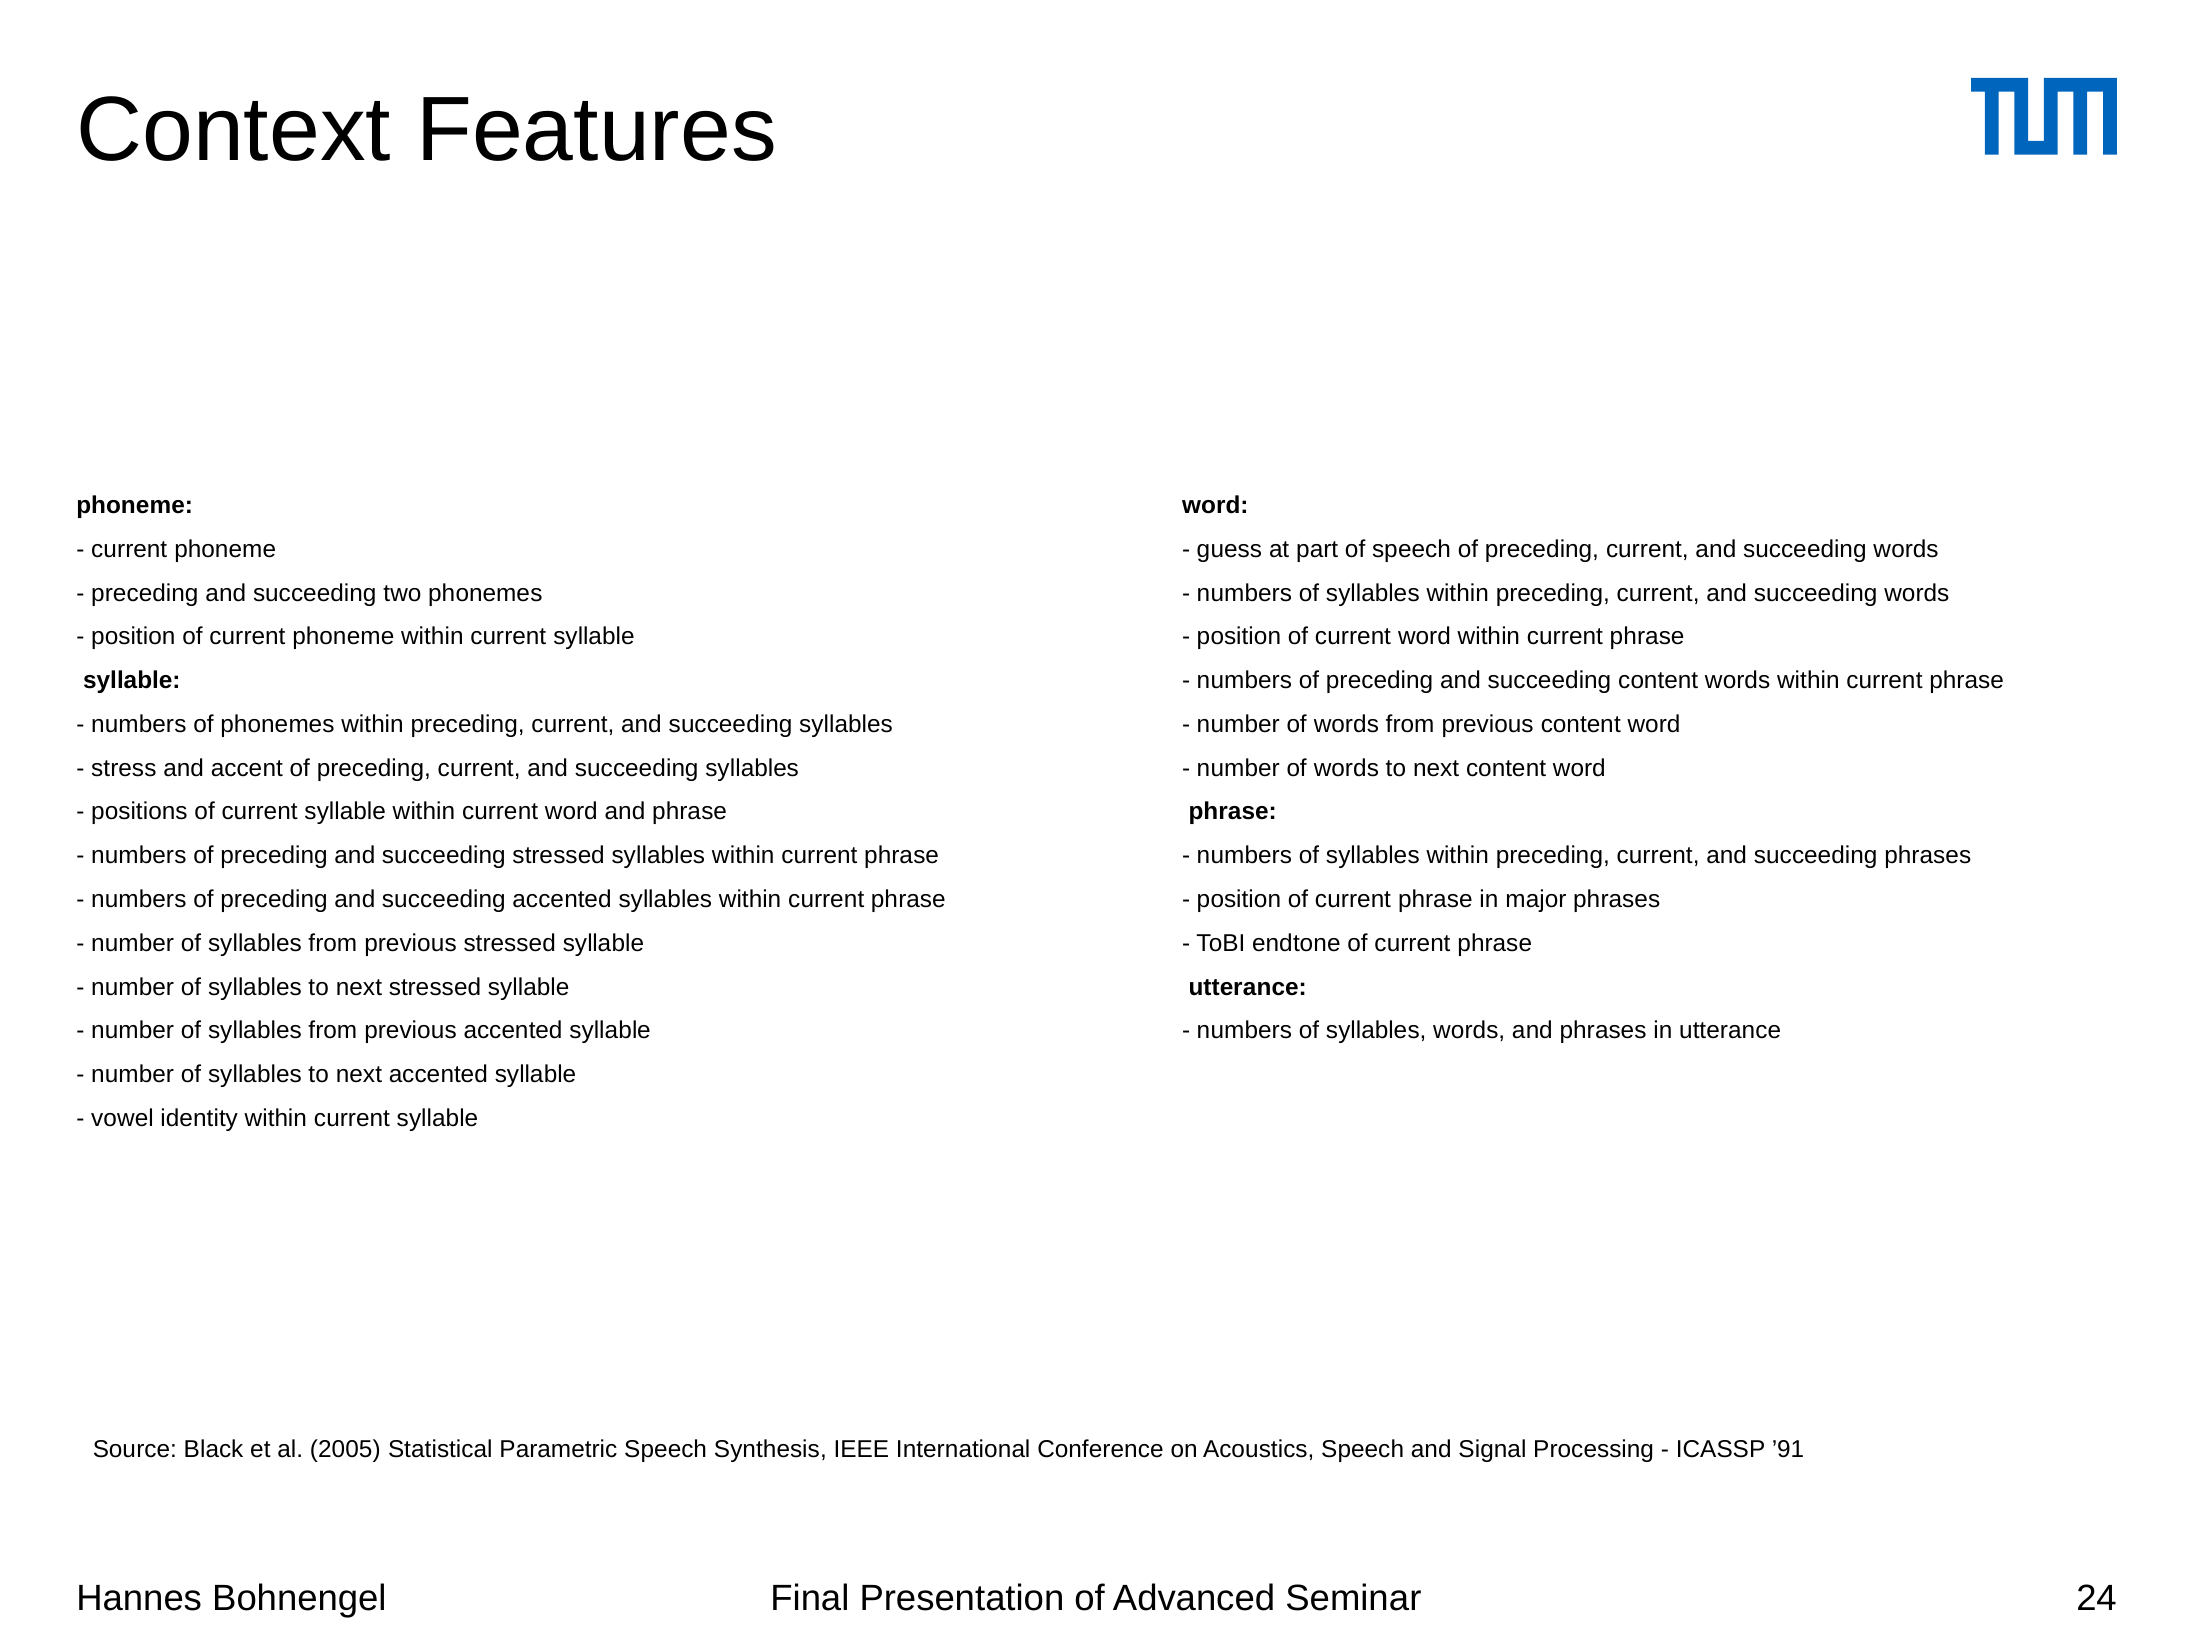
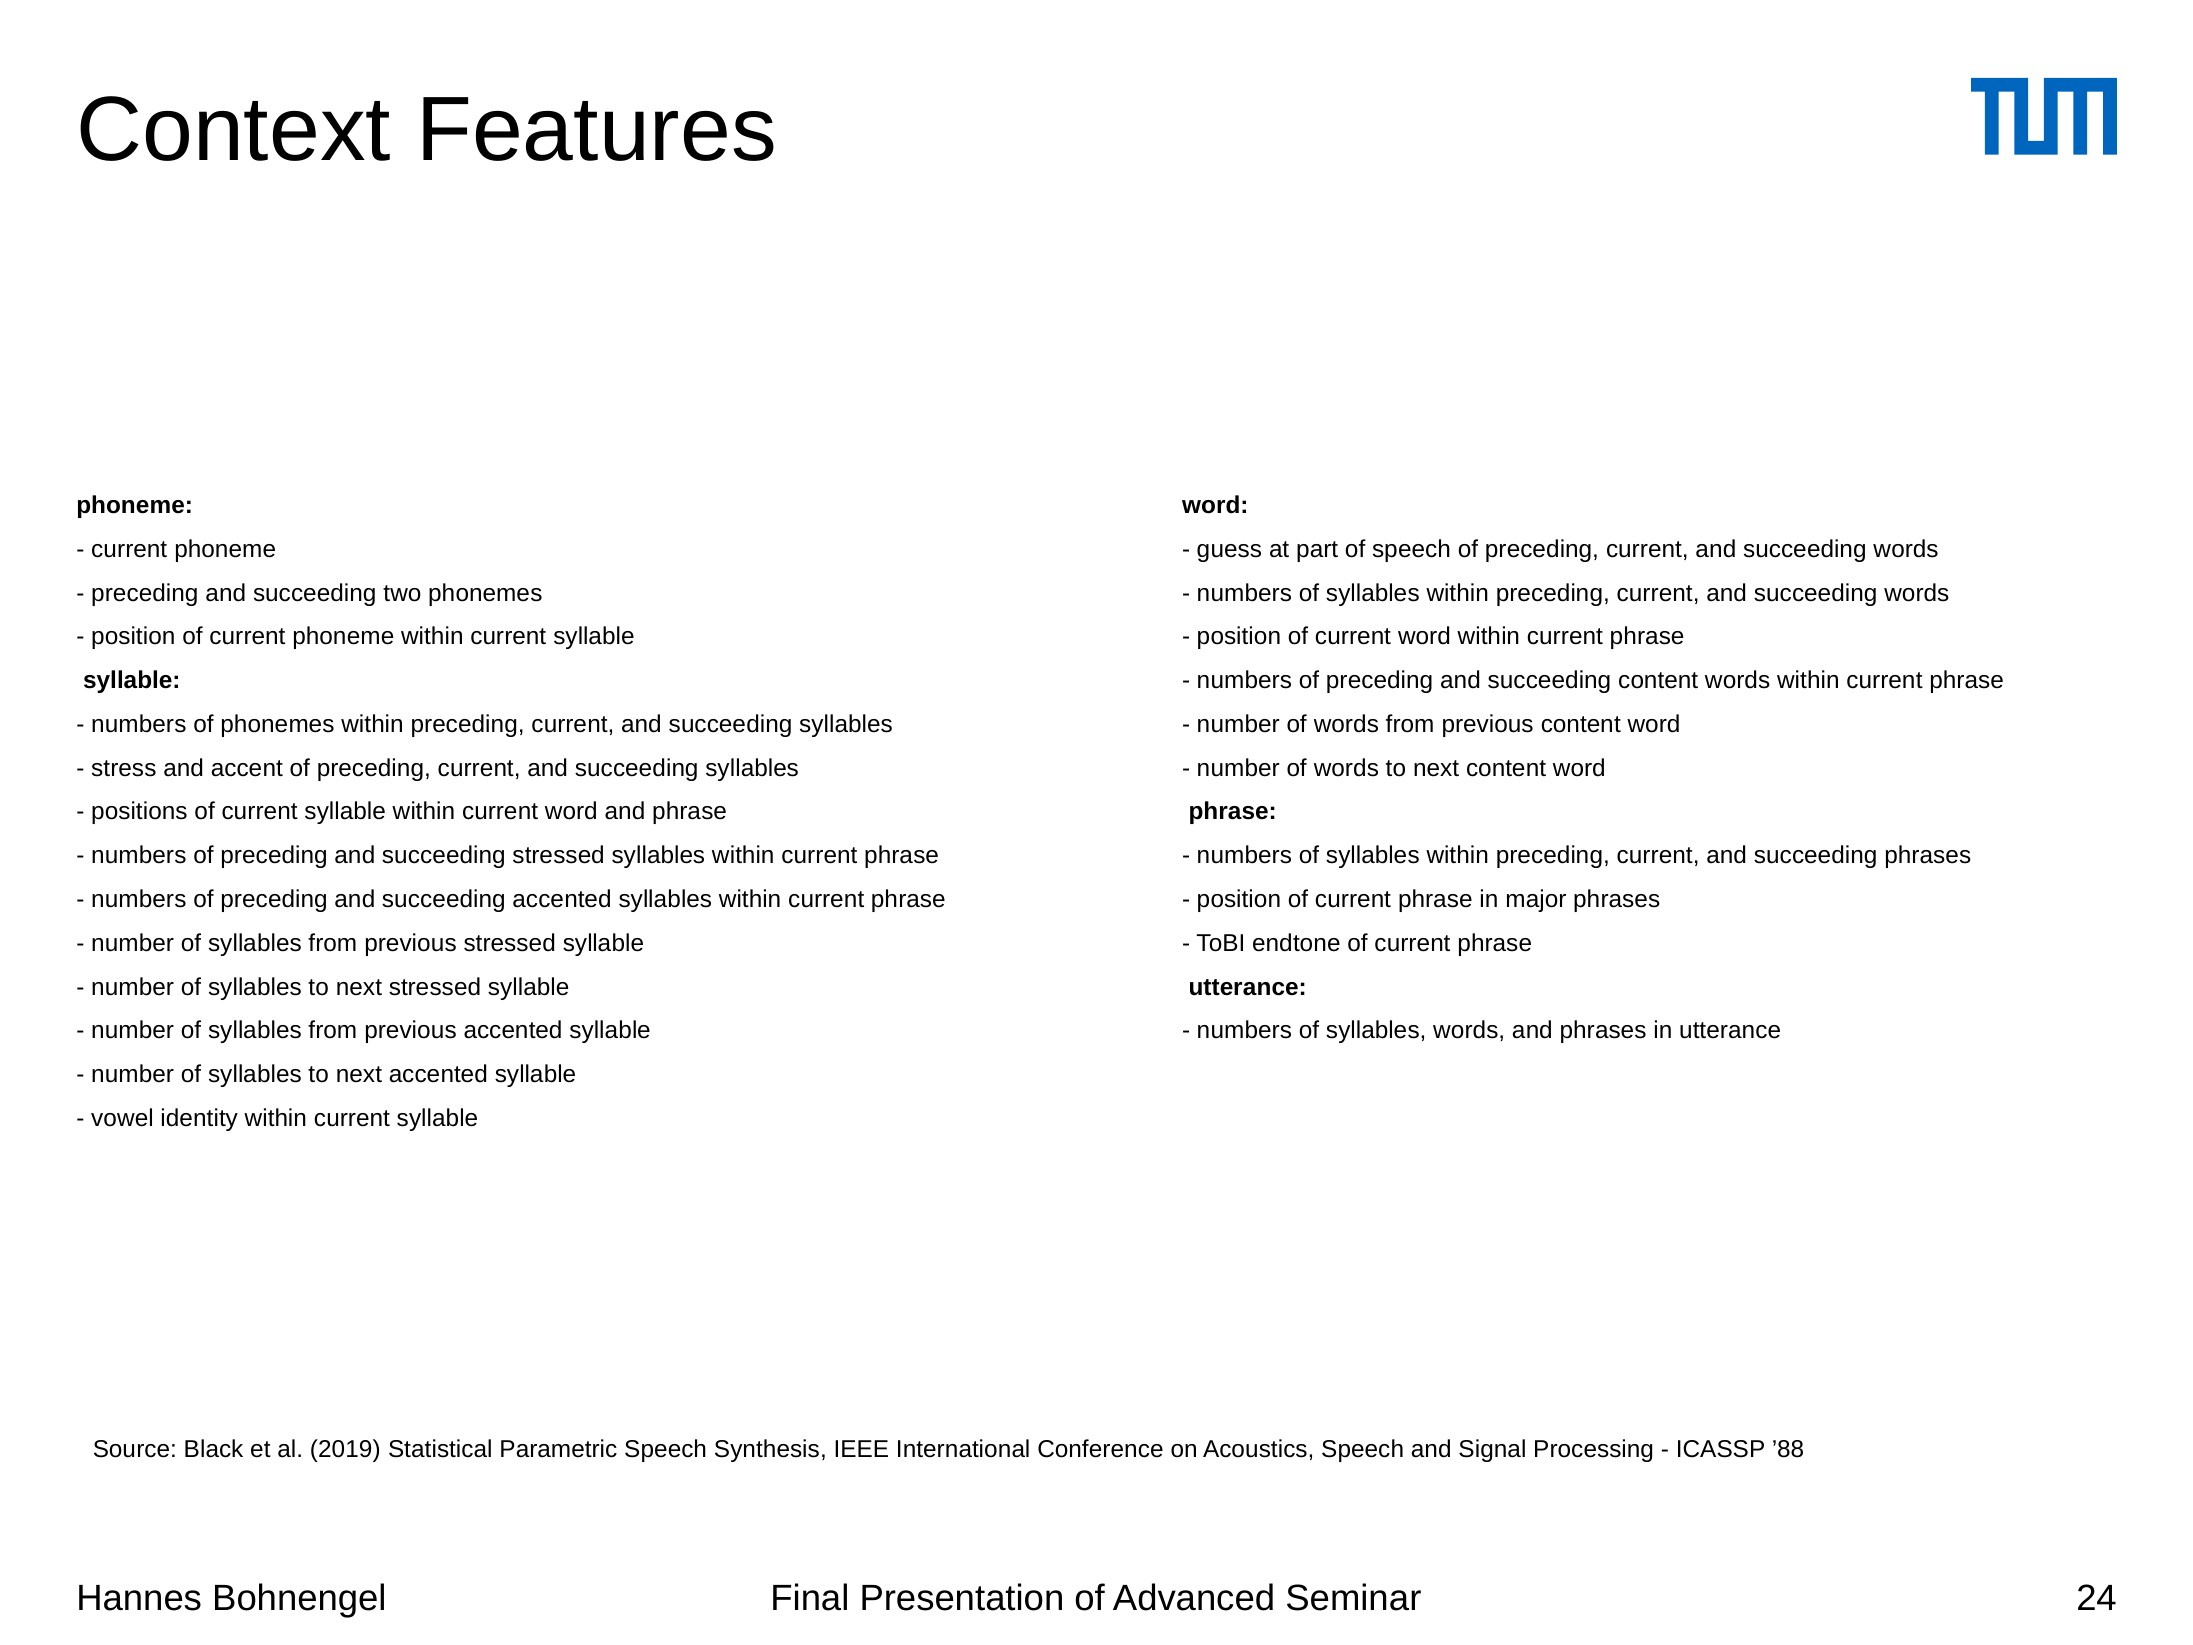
2005: 2005 -> 2019
’91: ’91 -> ’88
